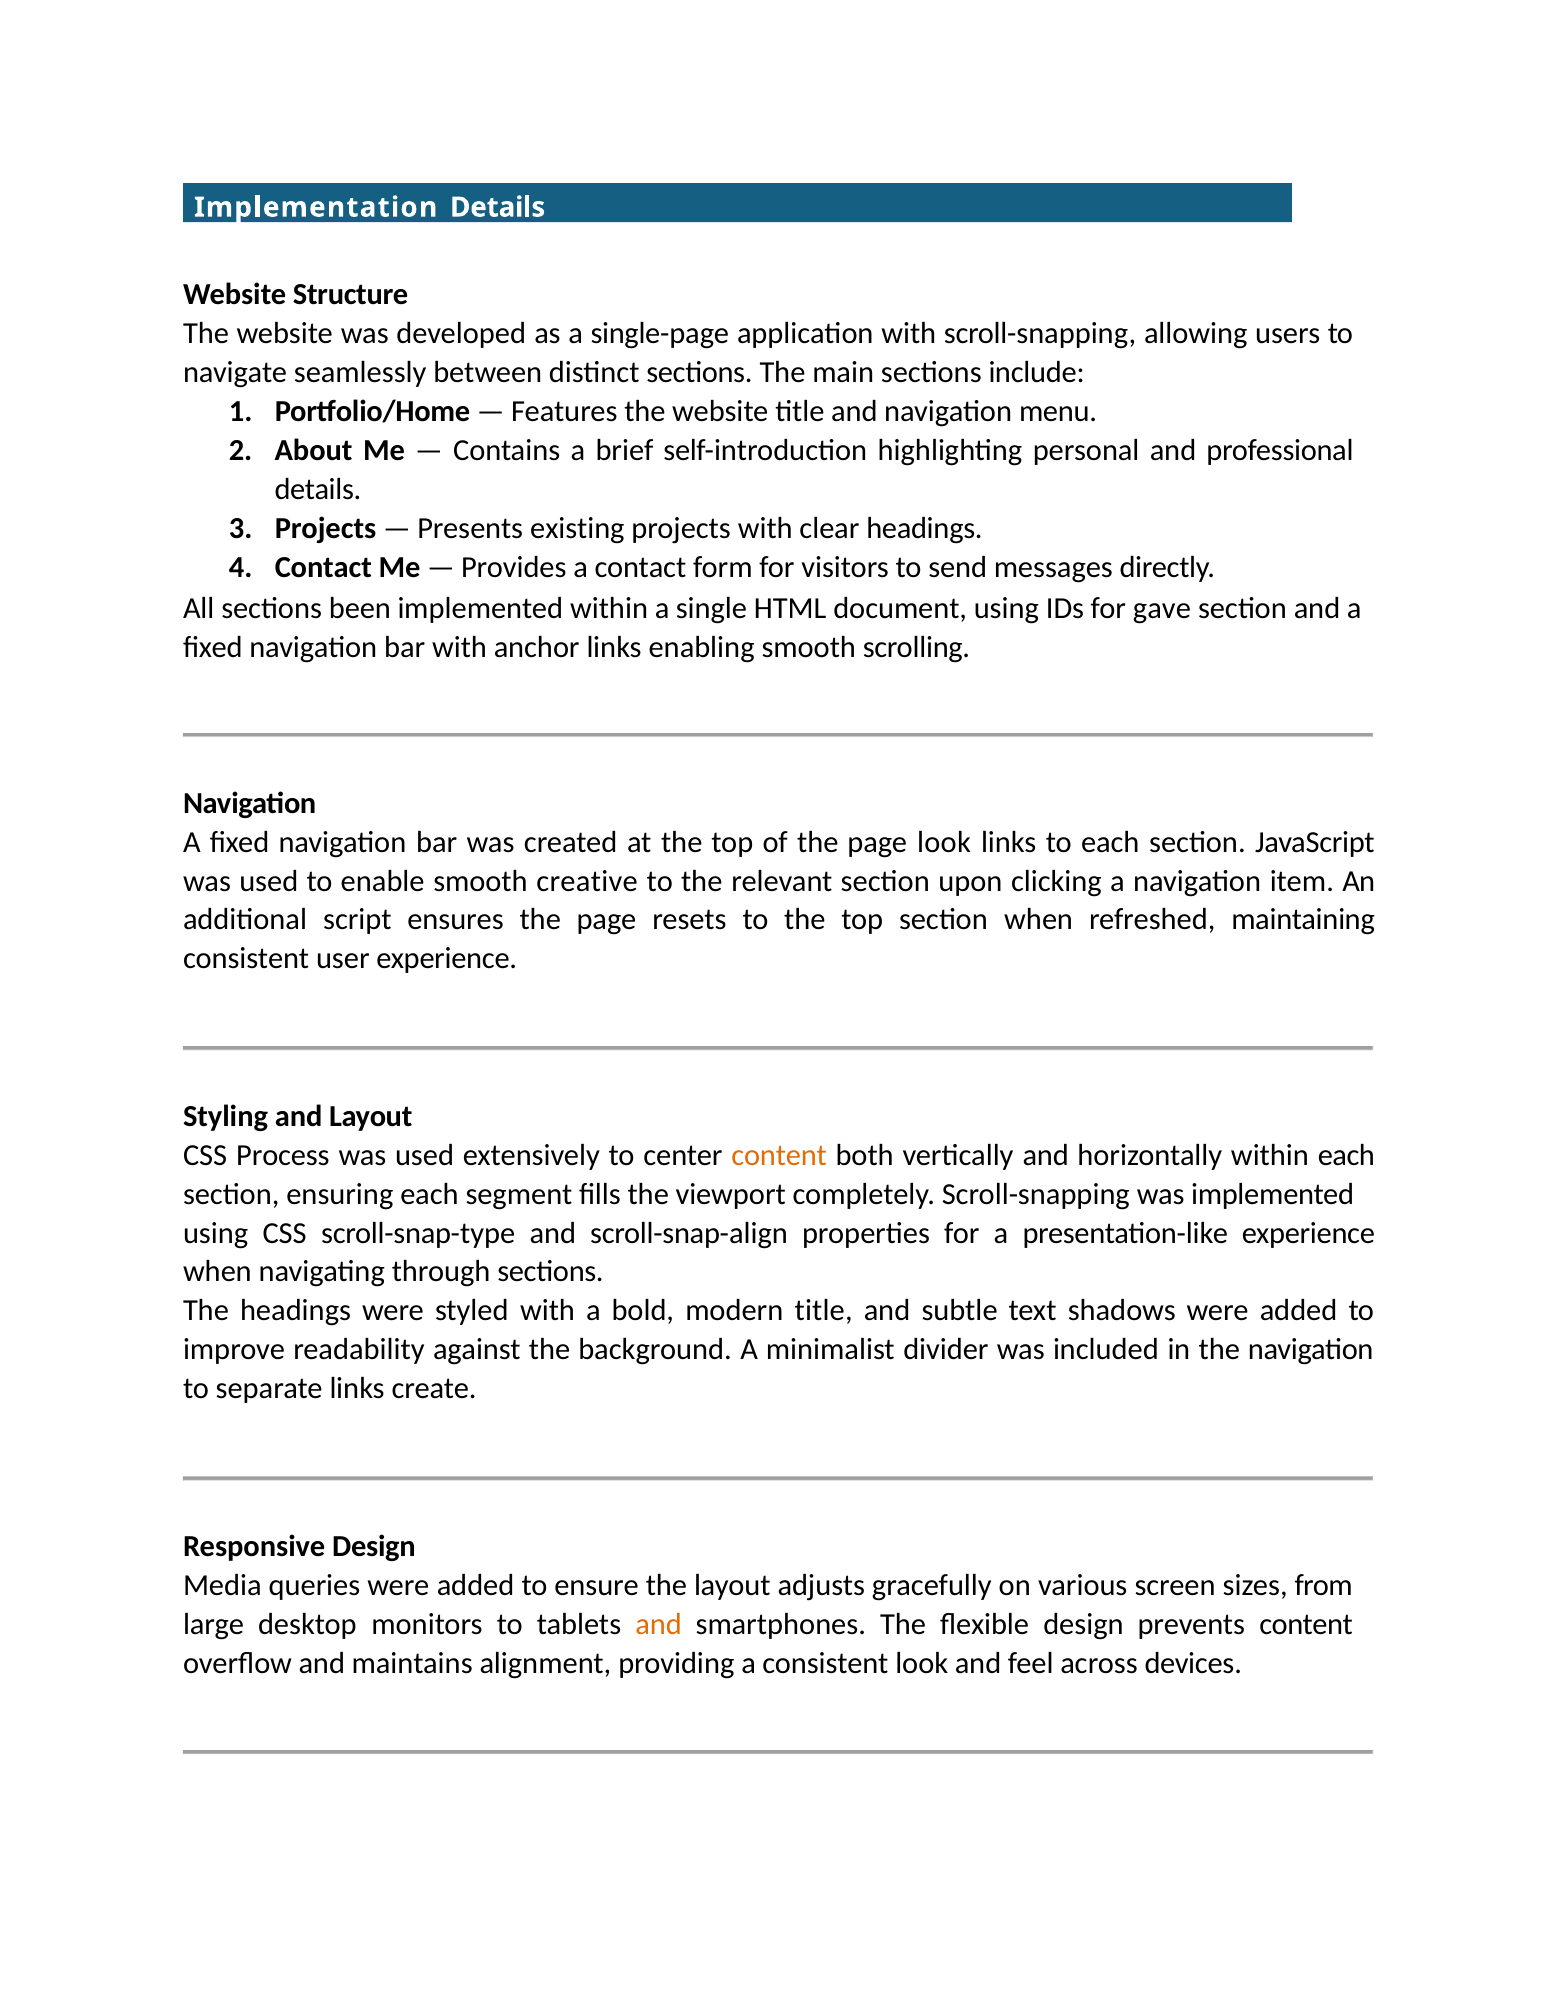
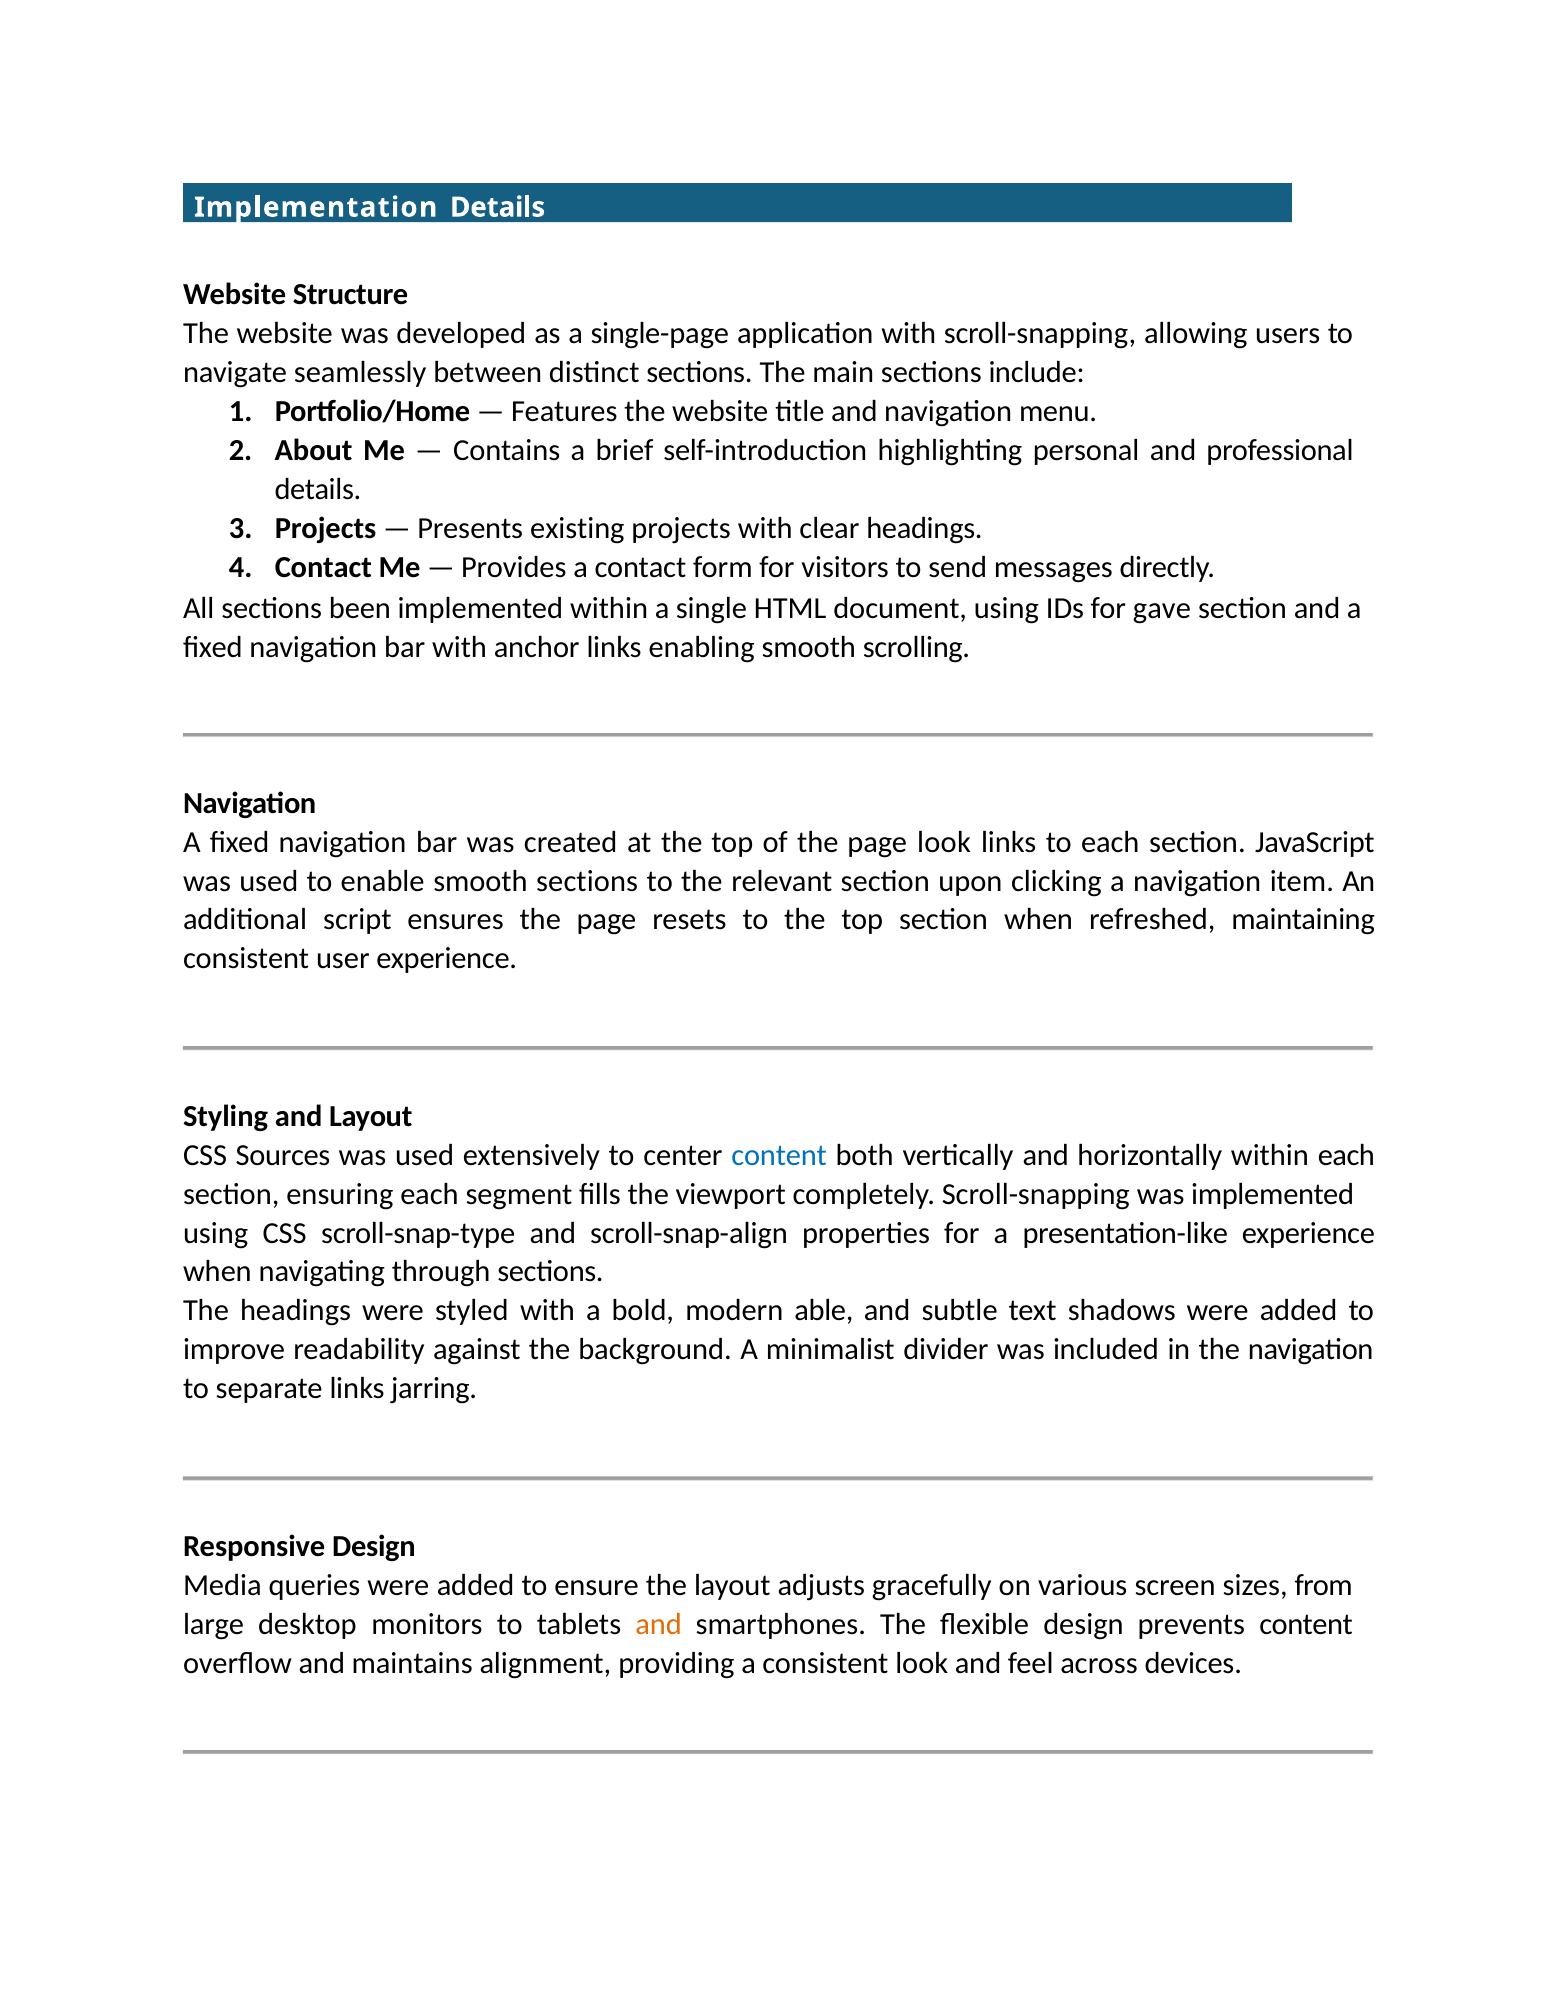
smooth creative: creative -> sections
Process: Process -> Sources
content at (779, 1155) colour: orange -> blue
modern title: title -> able
create: create -> jarring
